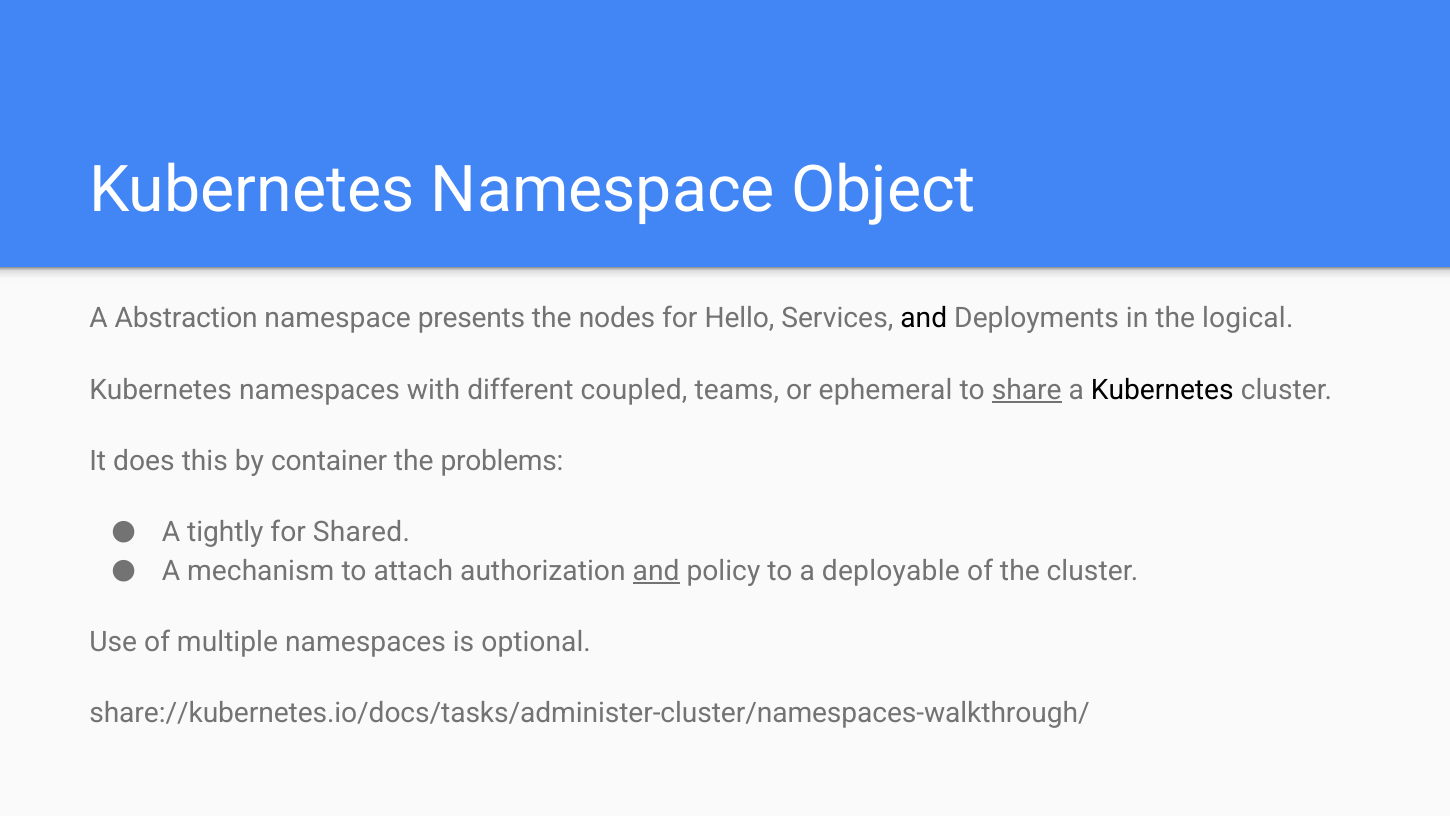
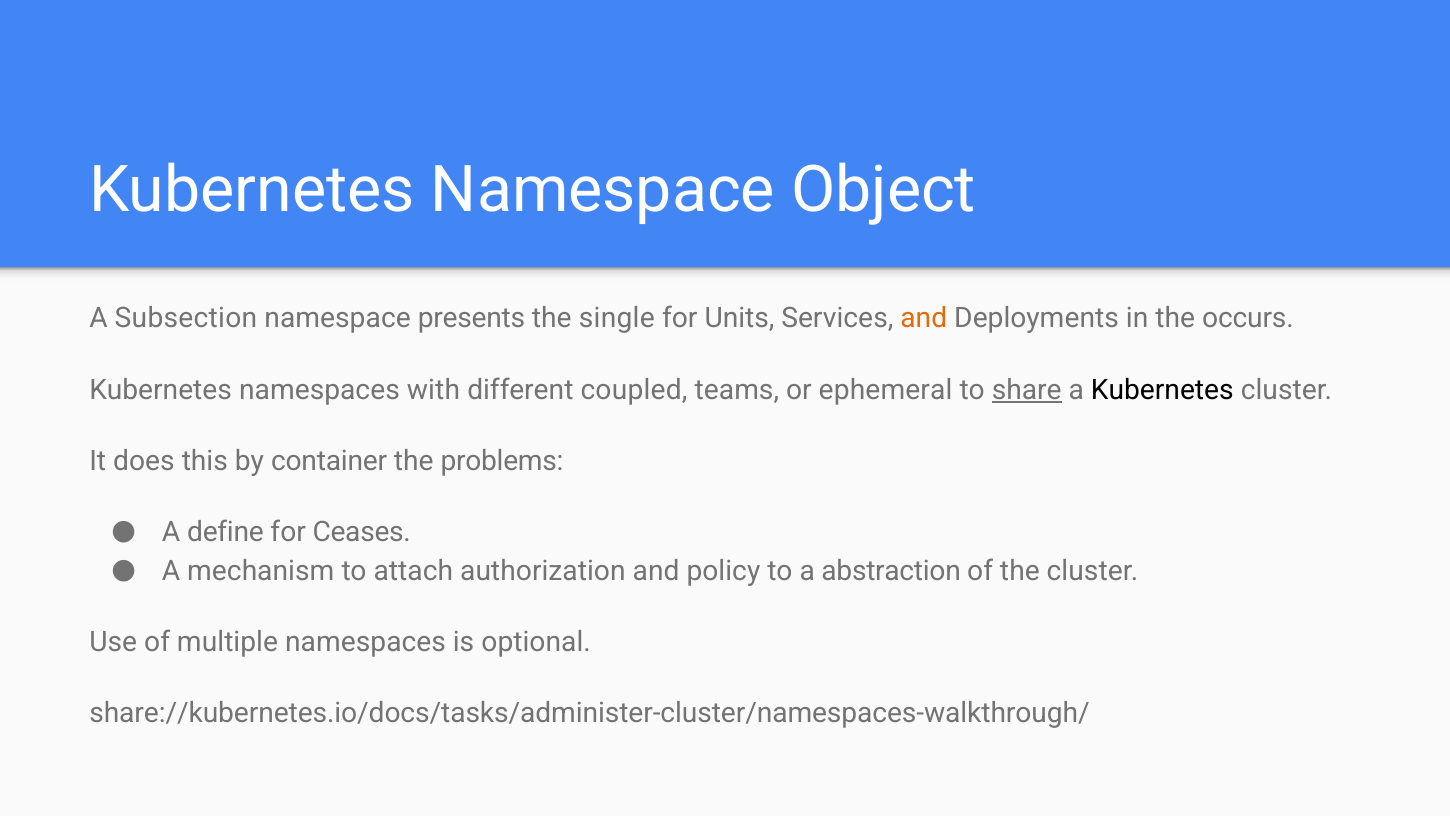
Abstraction: Abstraction -> Subsection
nodes: nodes -> single
Hello: Hello -> Units
and at (924, 319) colour: black -> orange
logical: logical -> occurs
tightly: tightly -> define
Shared: Shared -> Ceases
and at (656, 571) underline: present -> none
deployable: deployable -> abstraction
